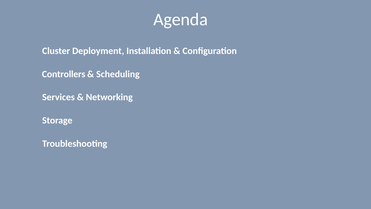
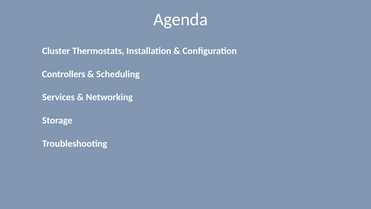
Deployment: Deployment -> Thermostats
